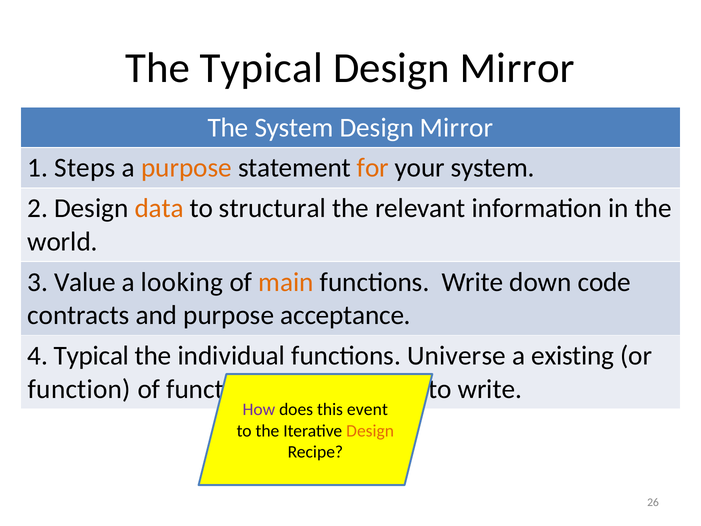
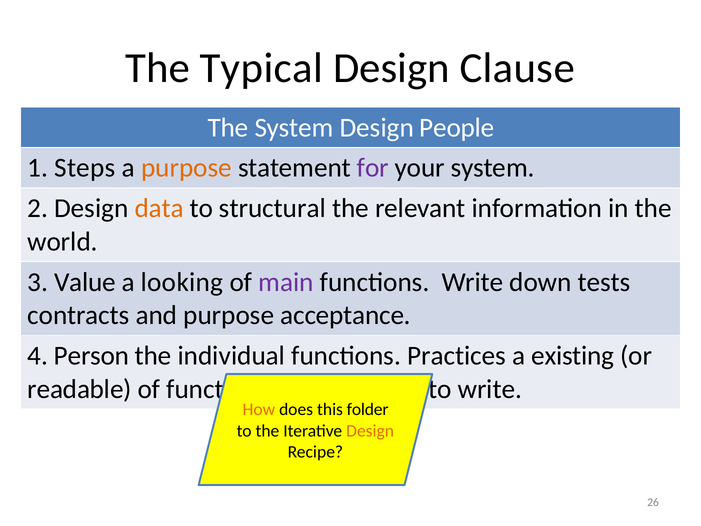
Mirror at (517, 68): Mirror -> Clause
System Design Mirror: Mirror -> People
for colour: orange -> purple
main colour: orange -> purple
code: code -> tests
4 Typical: Typical -> Person
Universe: Universe -> Practices
function: function -> readable
How colour: purple -> orange
event: event -> folder
